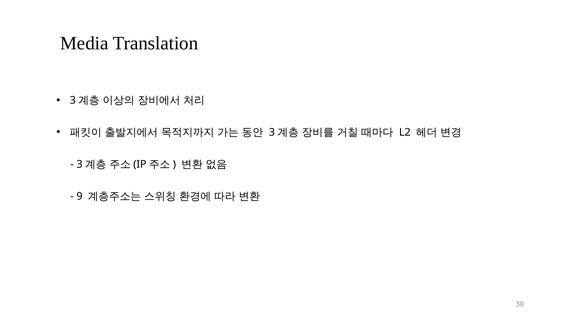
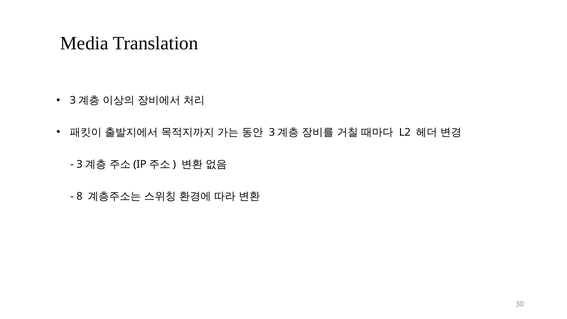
9: 9 -> 8
